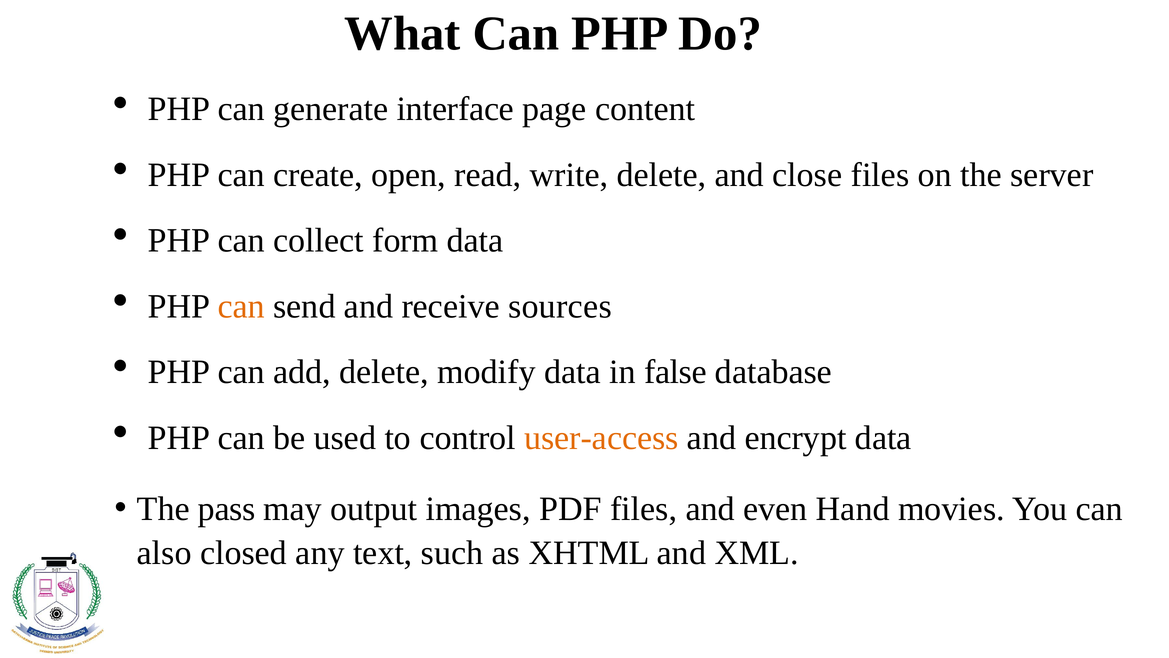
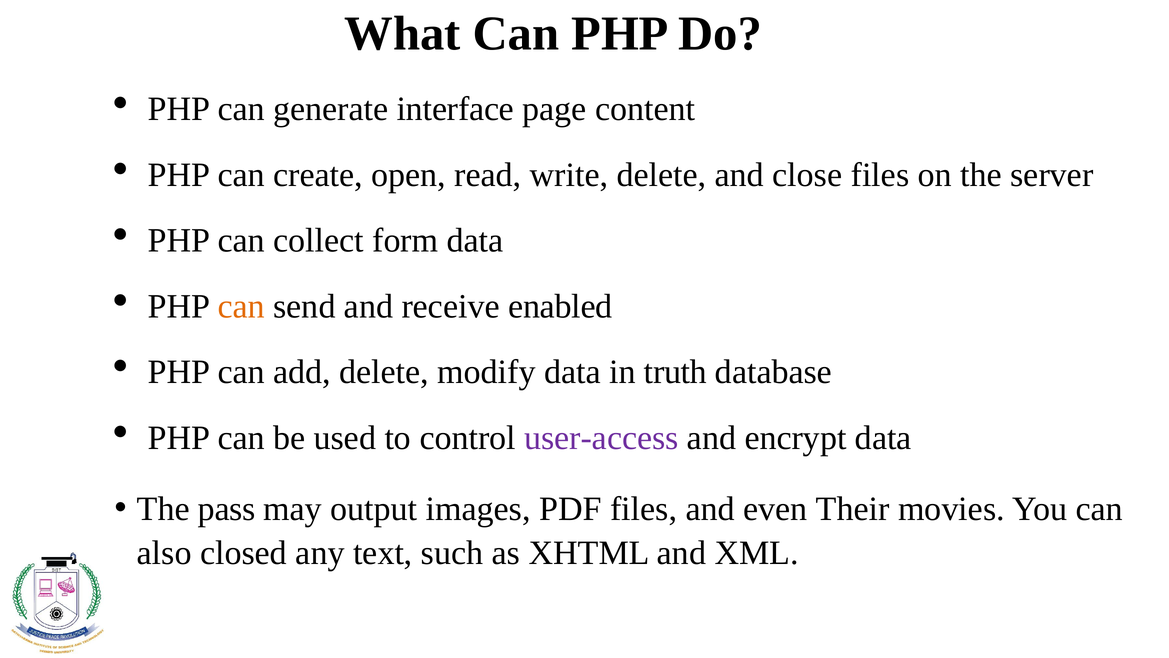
sources: sources -> enabled
false: false -> truth
user-access colour: orange -> purple
Hand: Hand -> Their
